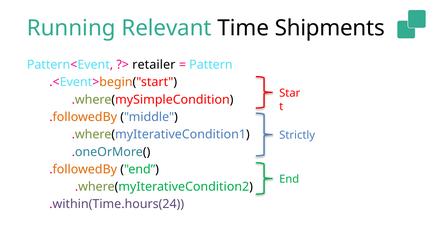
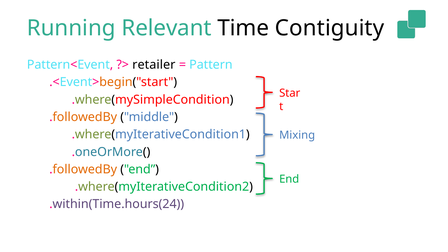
Shipments: Shipments -> Contiguity
Strictly: Strictly -> Mixing
